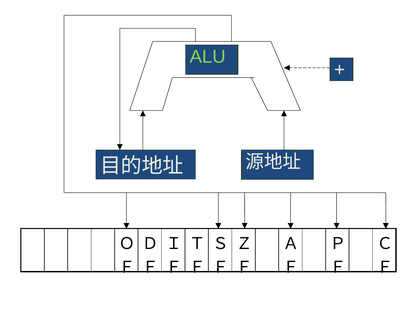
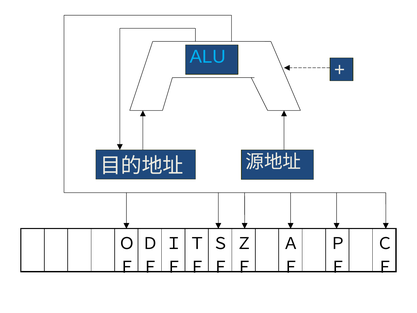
ALU colour: light green -> light blue
